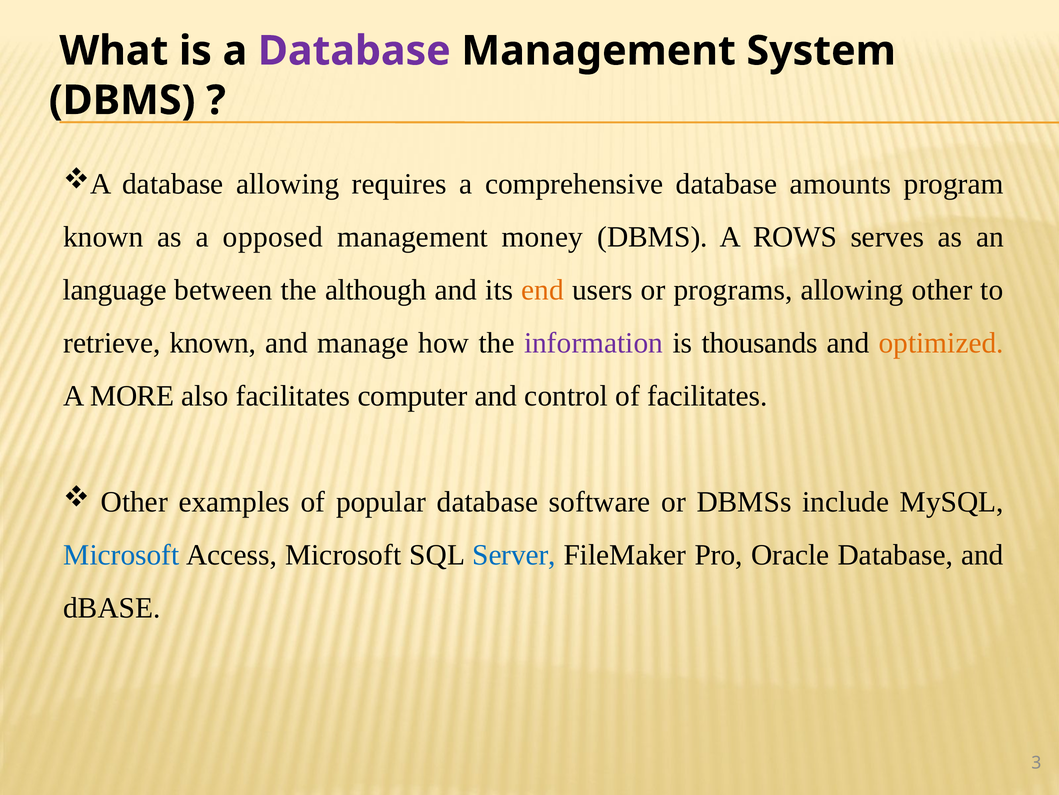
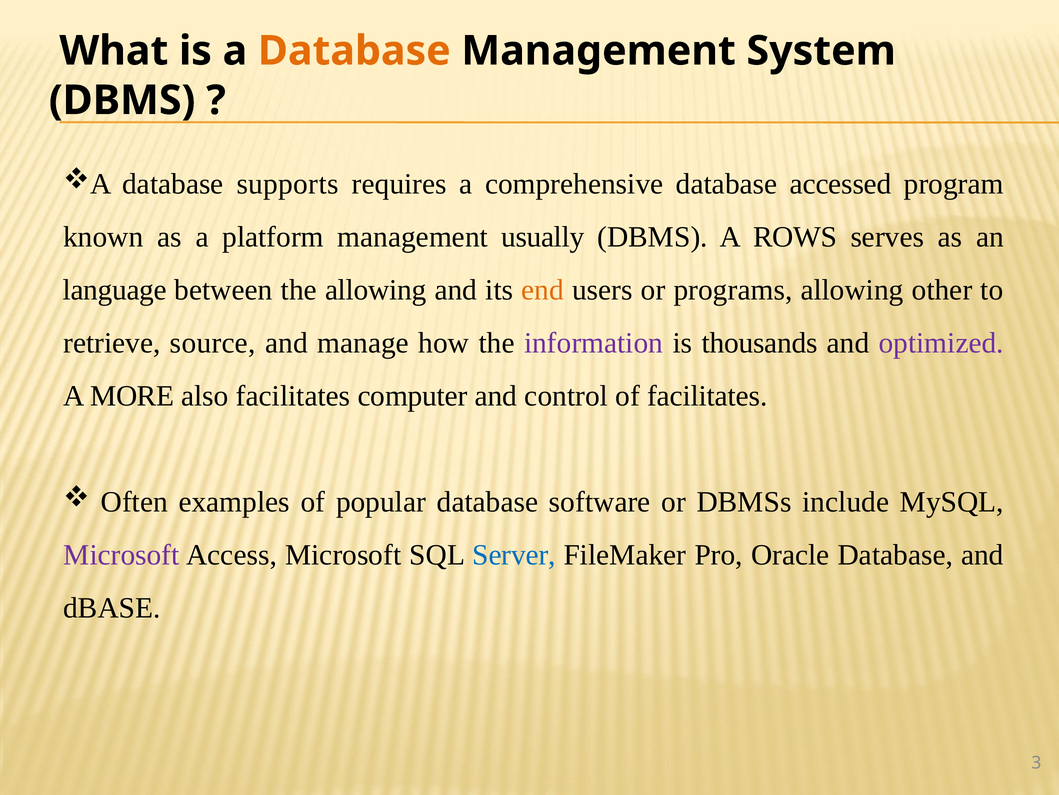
Database at (354, 51) colour: purple -> orange
database allowing: allowing -> supports
amounts: amounts -> accessed
opposed: opposed -> platform
money: money -> usually
the although: although -> allowing
retrieve known: known -> source
optimized colour: orange -> purple
Other at (134, 501): Other -> Often
Microsoft at (121, 554) colour: blue -> purple
